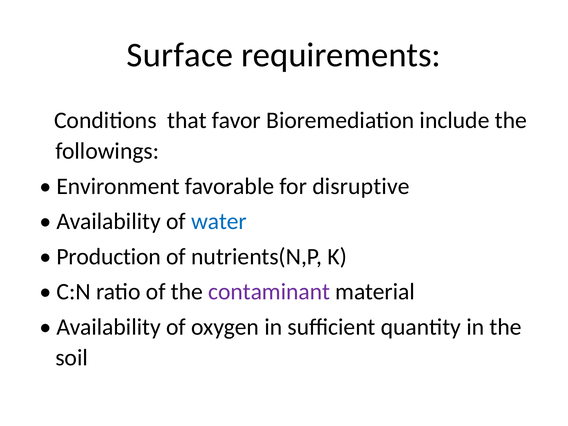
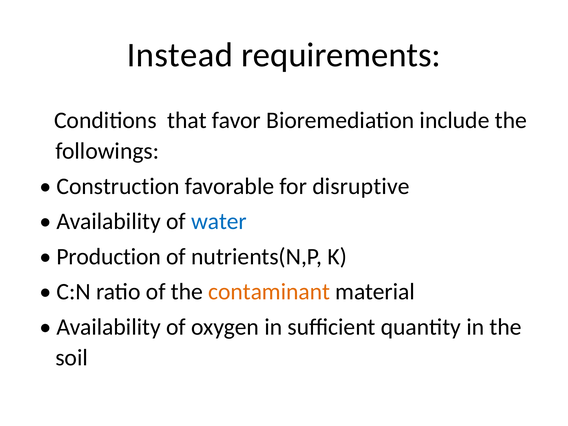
Surface: Surface -> Instead
Environment: Environment -> Construction
contaminant colour: purple -> orange
